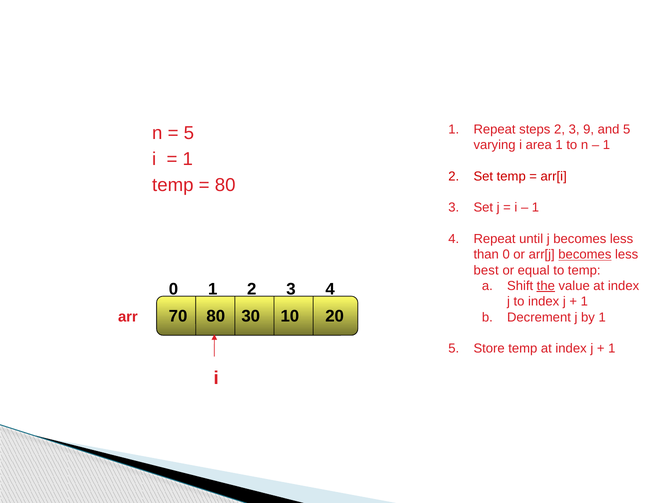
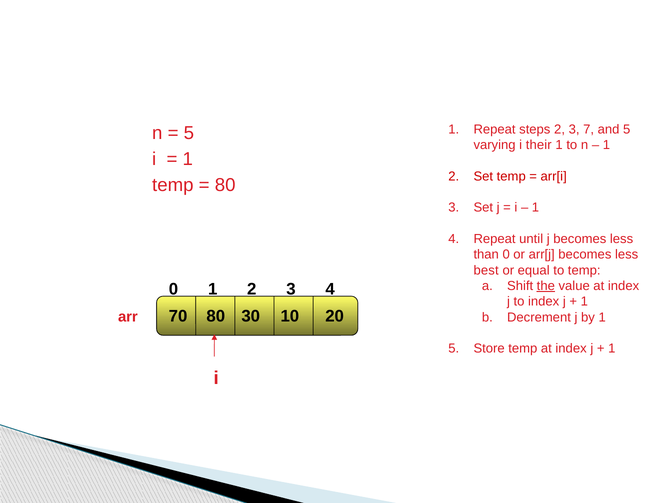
9: 9 -> 7
area: area -> their
becomes at (585, 255) underline: present -> none
